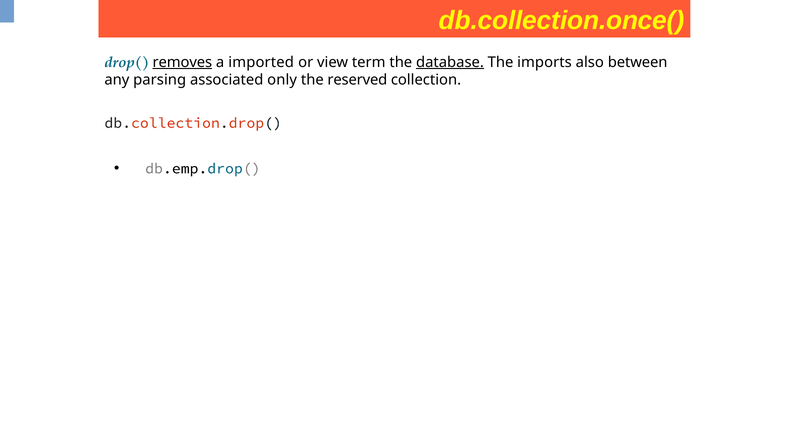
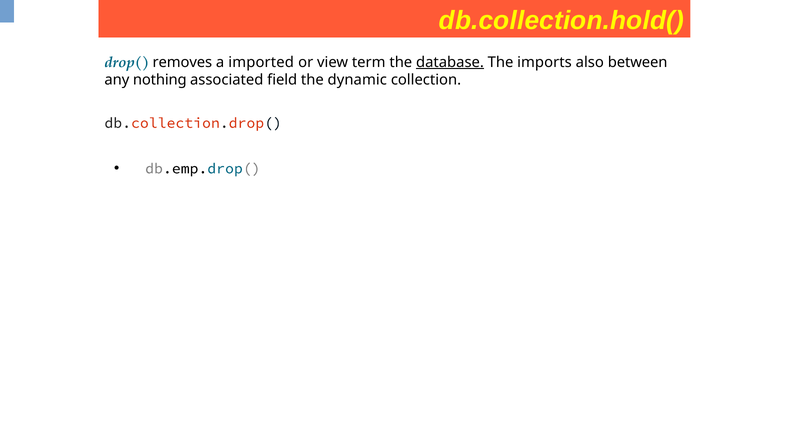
db.collection.once(: db.collection.once( -> db.collection.hold(
removes underline: present -> none
parsing: parsing -> nothing
only: only -> field
reserved: reserved -> dynamic
